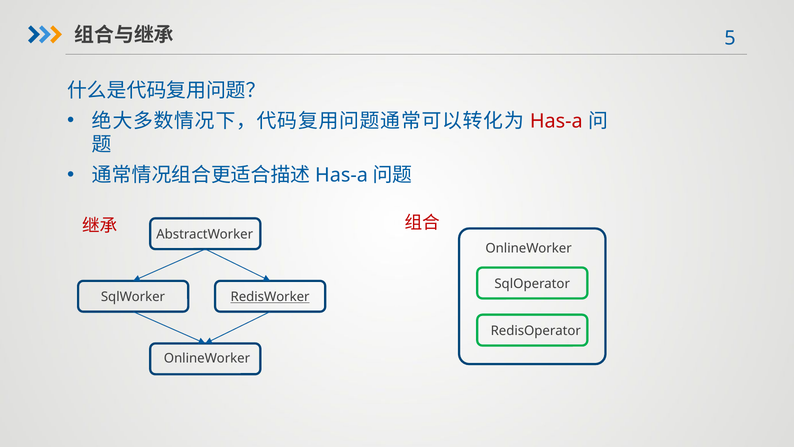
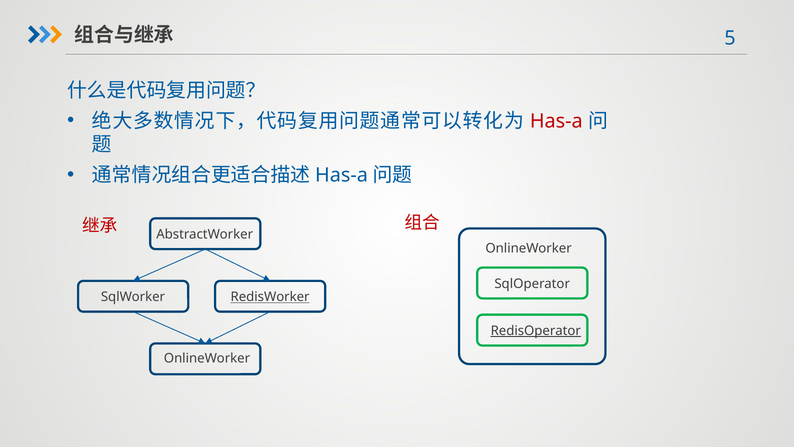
RedisOperator underline: none -> present
